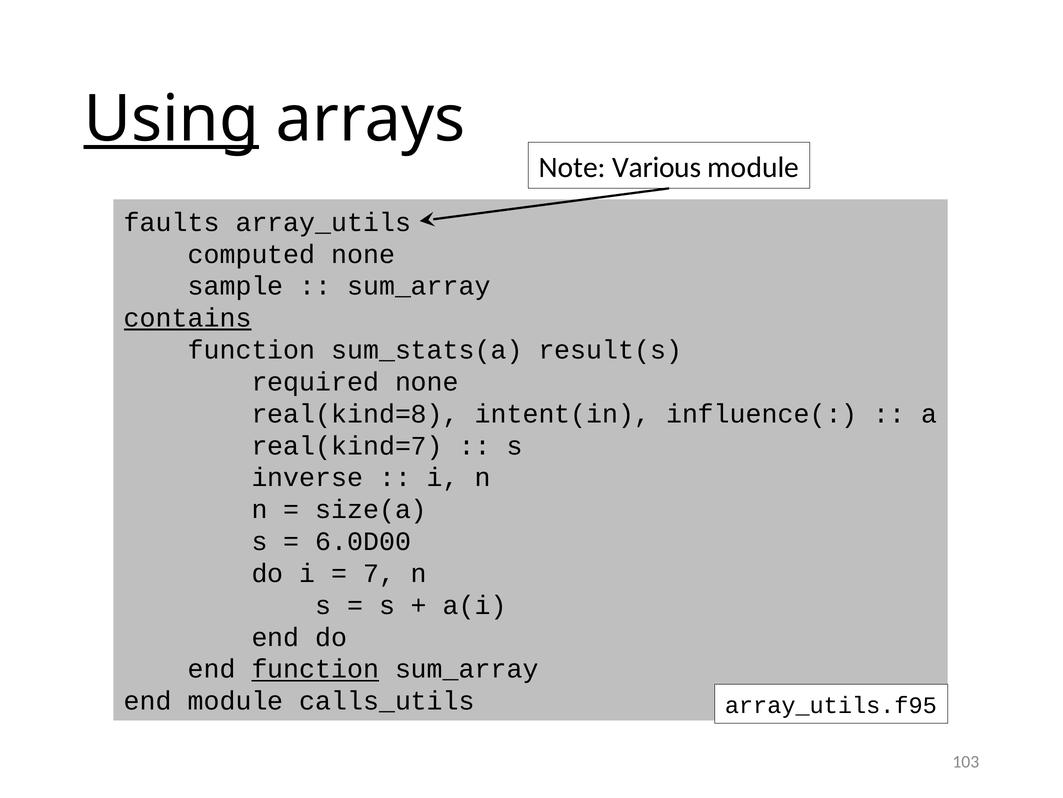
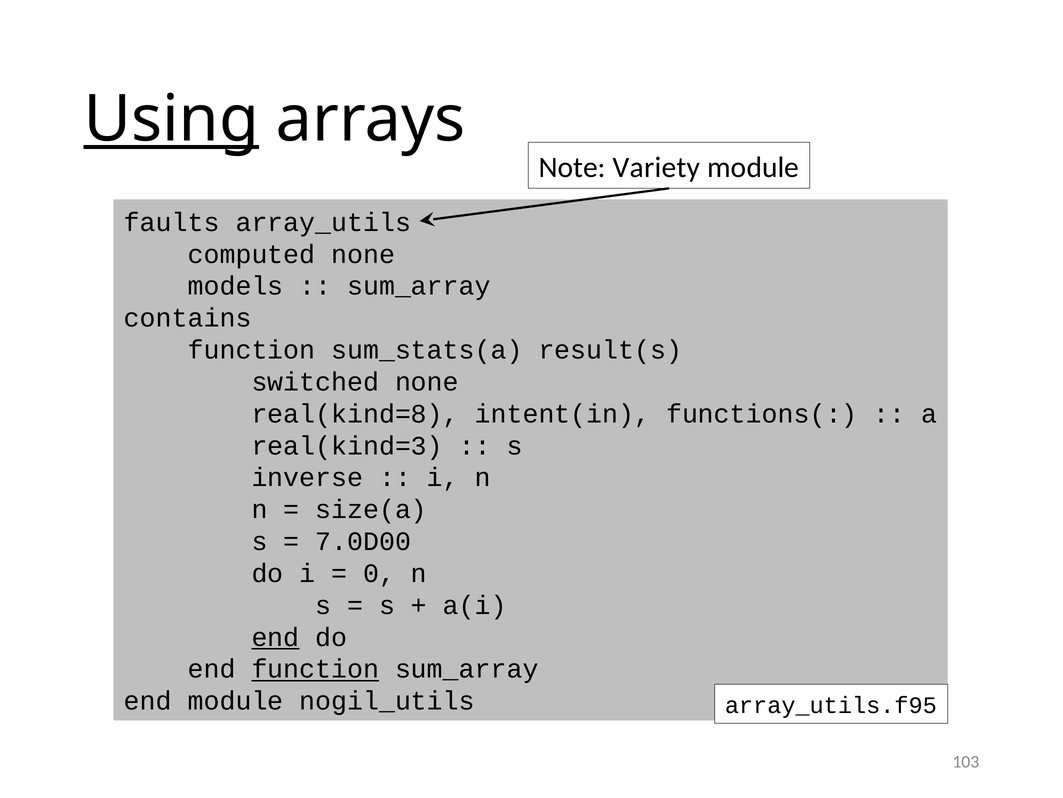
Various: Various -> Variety
sample: sample -> models
contains underline: present -> none
required: required -> switched
influence(: influence( -> functions(
real(kind=7: real(kind=7 -> real(kind=3
6.0D00: 6.0D00 -> 7.0D00
7: 7 -> 0
end at (275, 637) underline: none -> present
calls_utils: calls_utils -> nogil_utils
